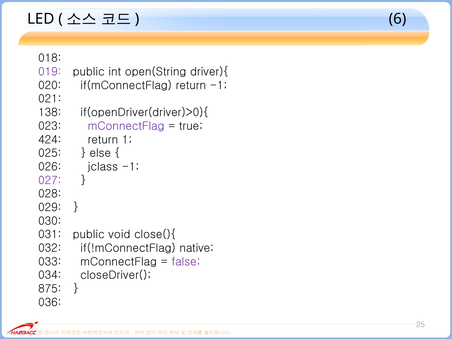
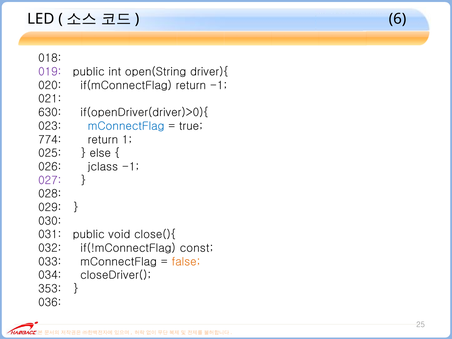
138: 138 -> 630
mConnectFlag at (126, 126) colour: purple -> blue
424: 424 -> 774
native: native -> const
false colour: purple -> orange
875: 875 -> 353
